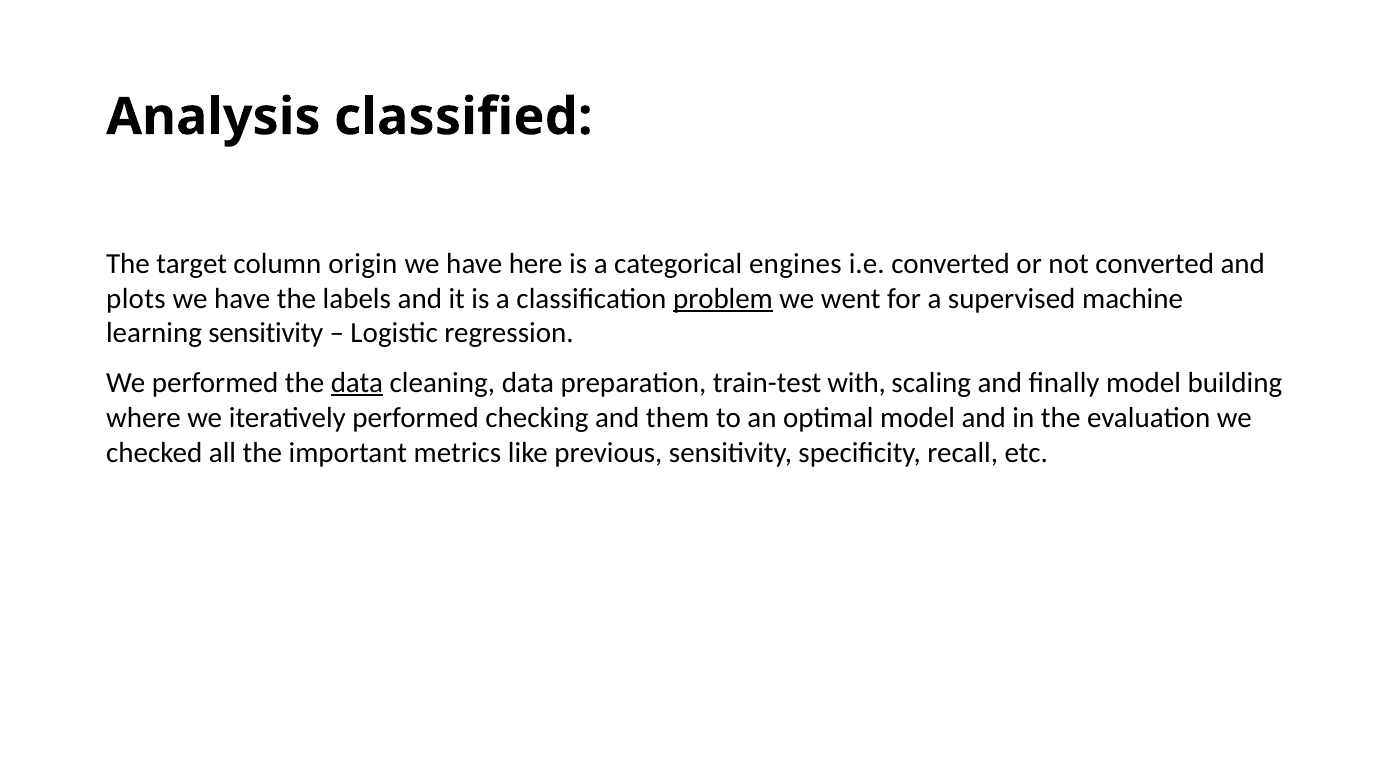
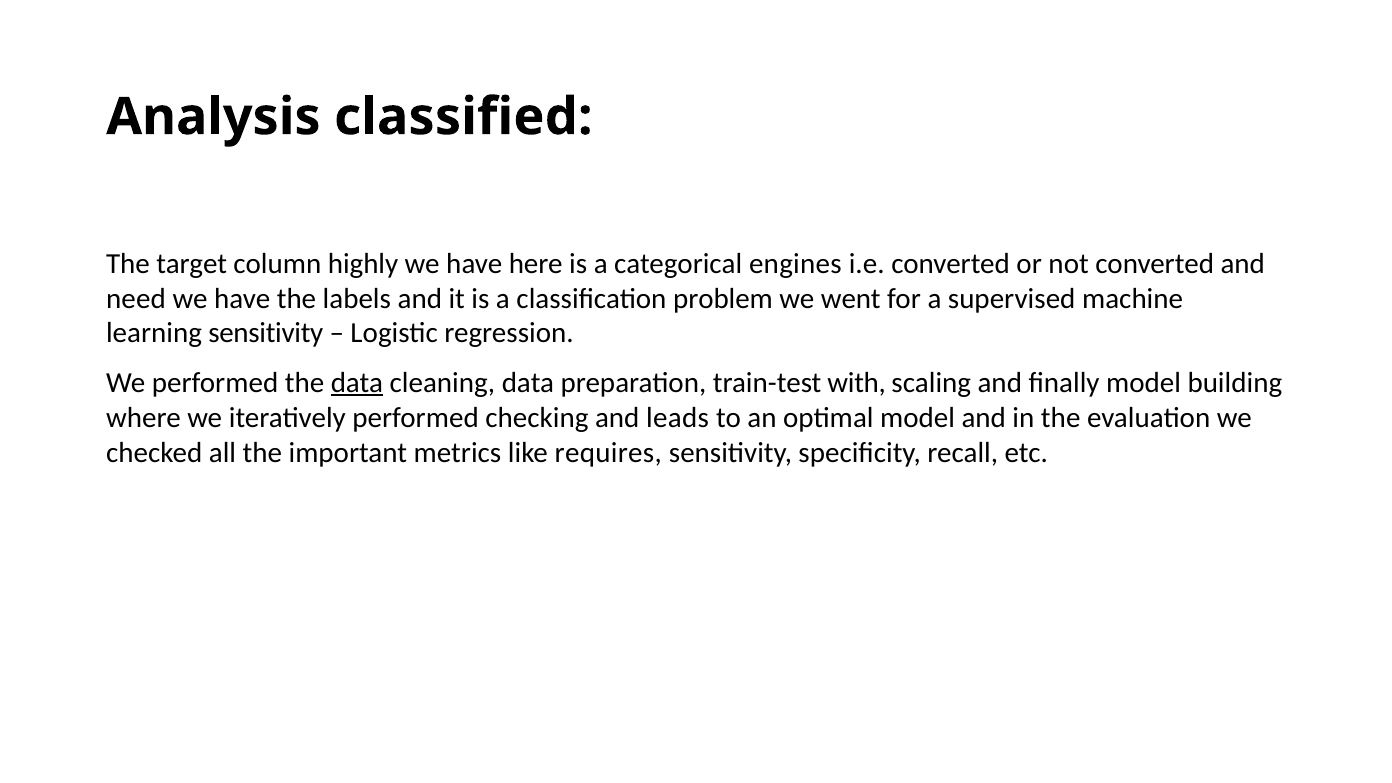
origin: origin -> highly
plots: plots -> need
problem underline: present -> none
them: them -> leads
previous: previous -> requires
